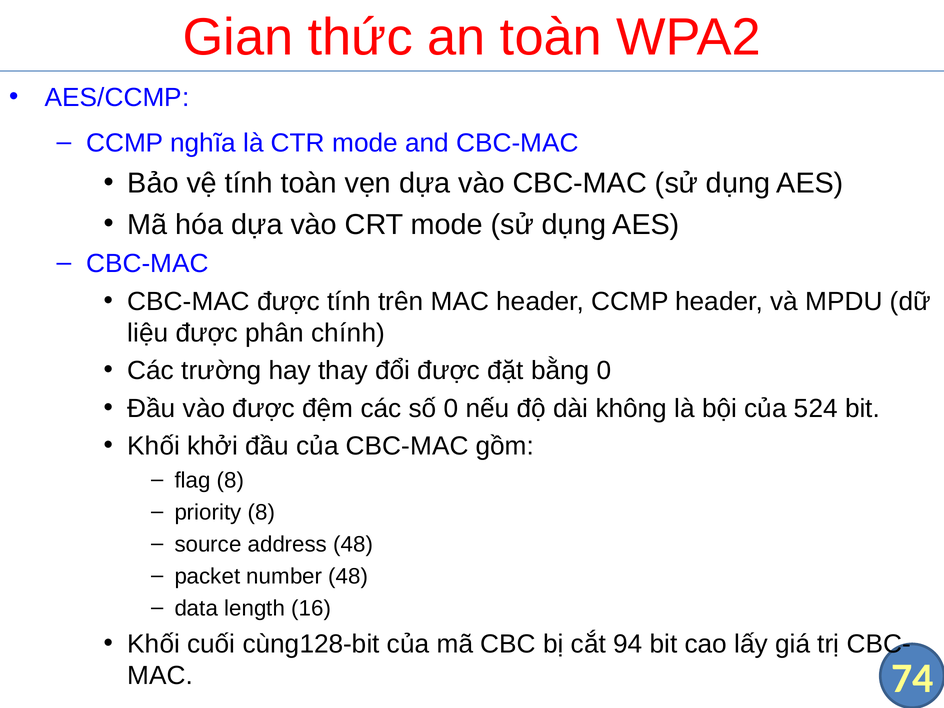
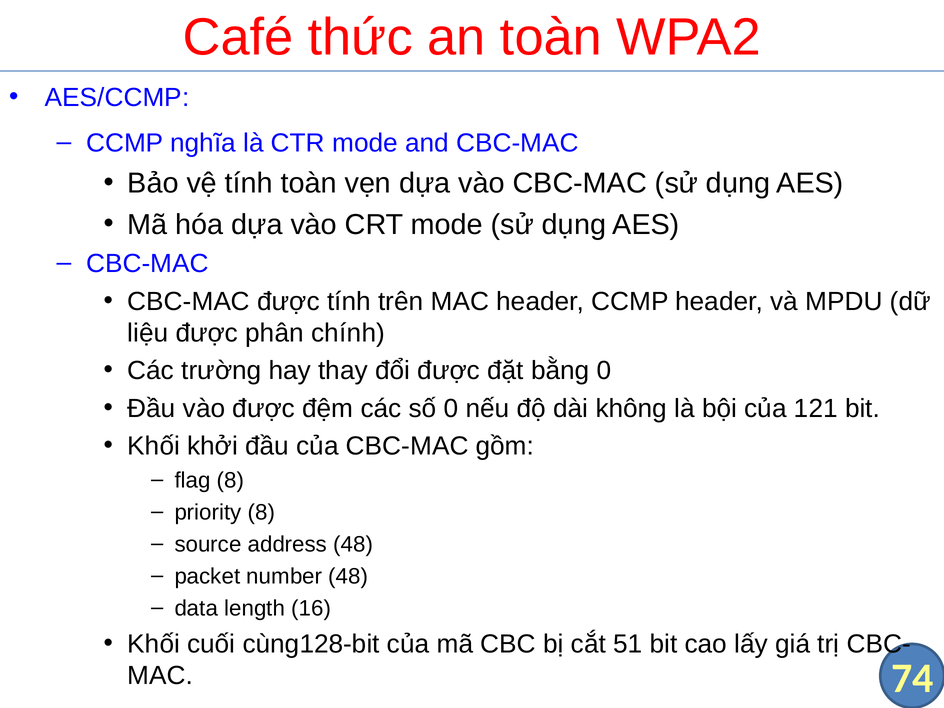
Gian: Gian -> Café
524: 524 -> 121
94: 94 -> 51
